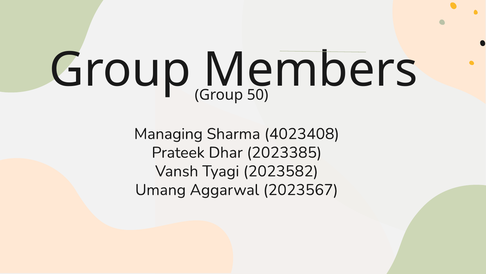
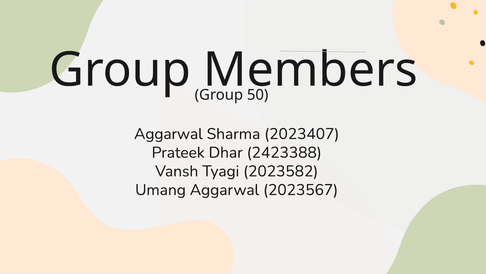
Managing at (168, 134): Managing -> Aggarwal
4023408: 4023408 -> 2023407
2023385: 2023385 -> 2423388
